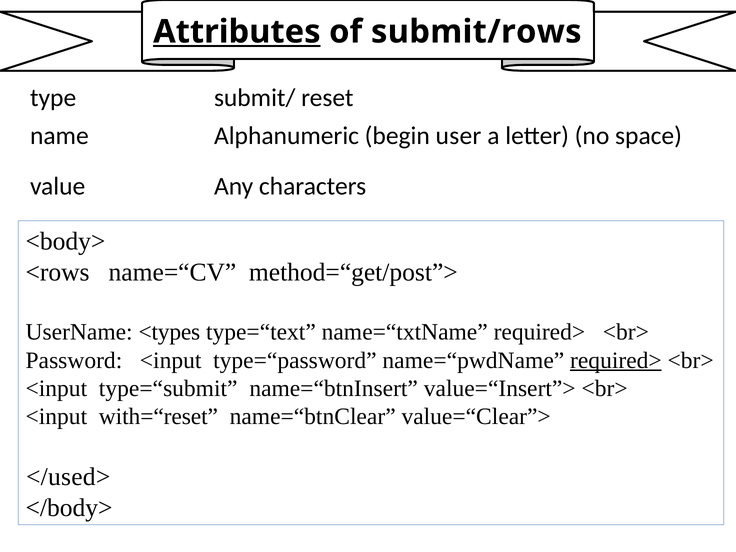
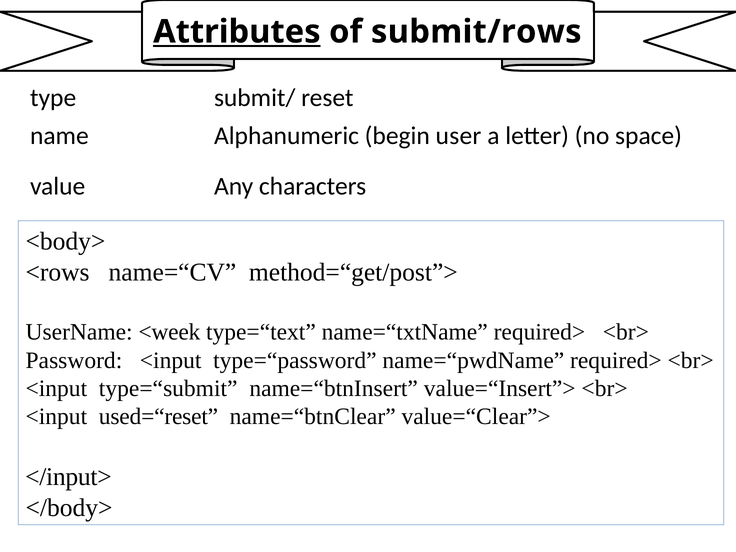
<types: <types -> <week
required> at (616, 360) underline: present -> none
with=“reset: with=“reset -> used=“reset
</used>: </used> -> </input>
